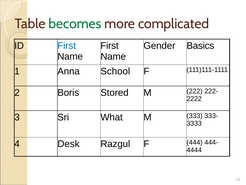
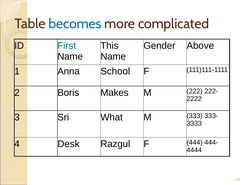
becomes colour: green -> blue
First at (110, 46): First -> This
Basics: Basics -> Above
Stored: Stored -> Makes
